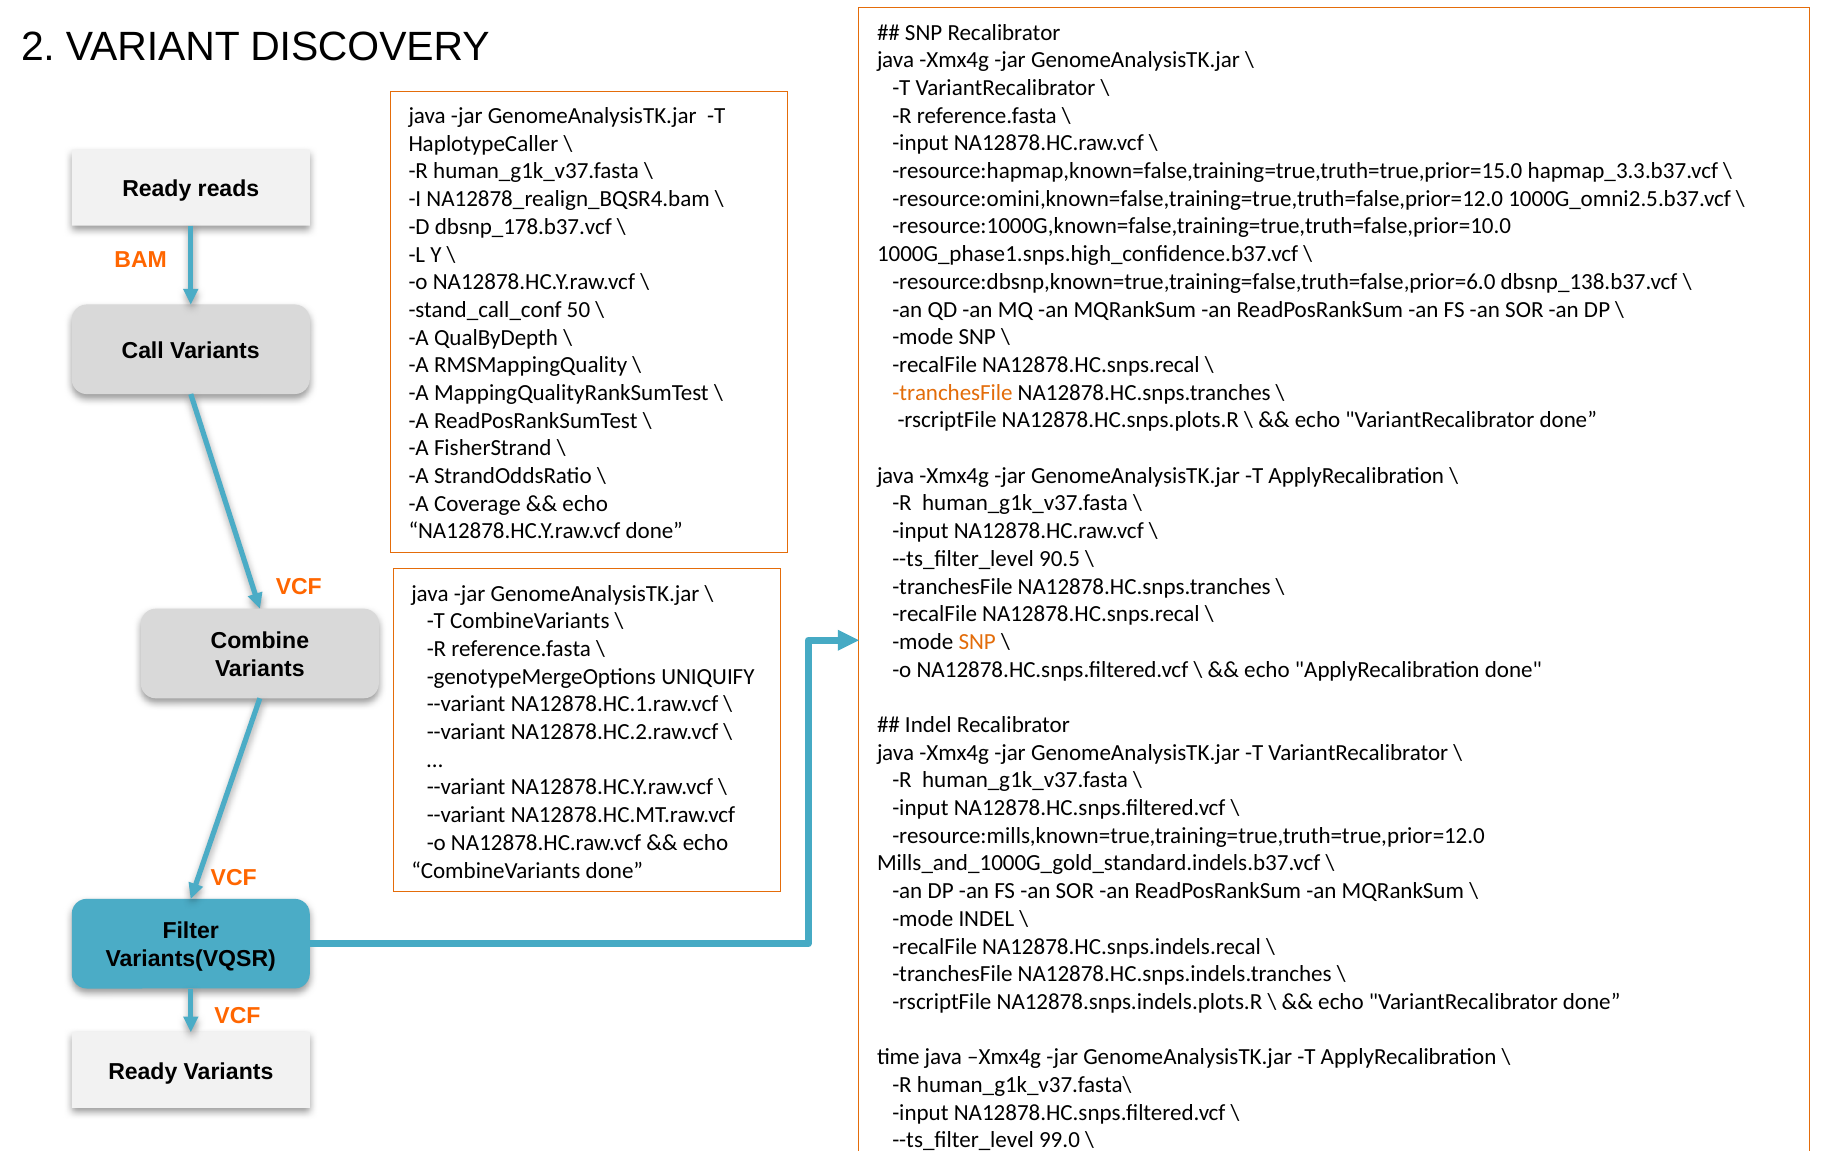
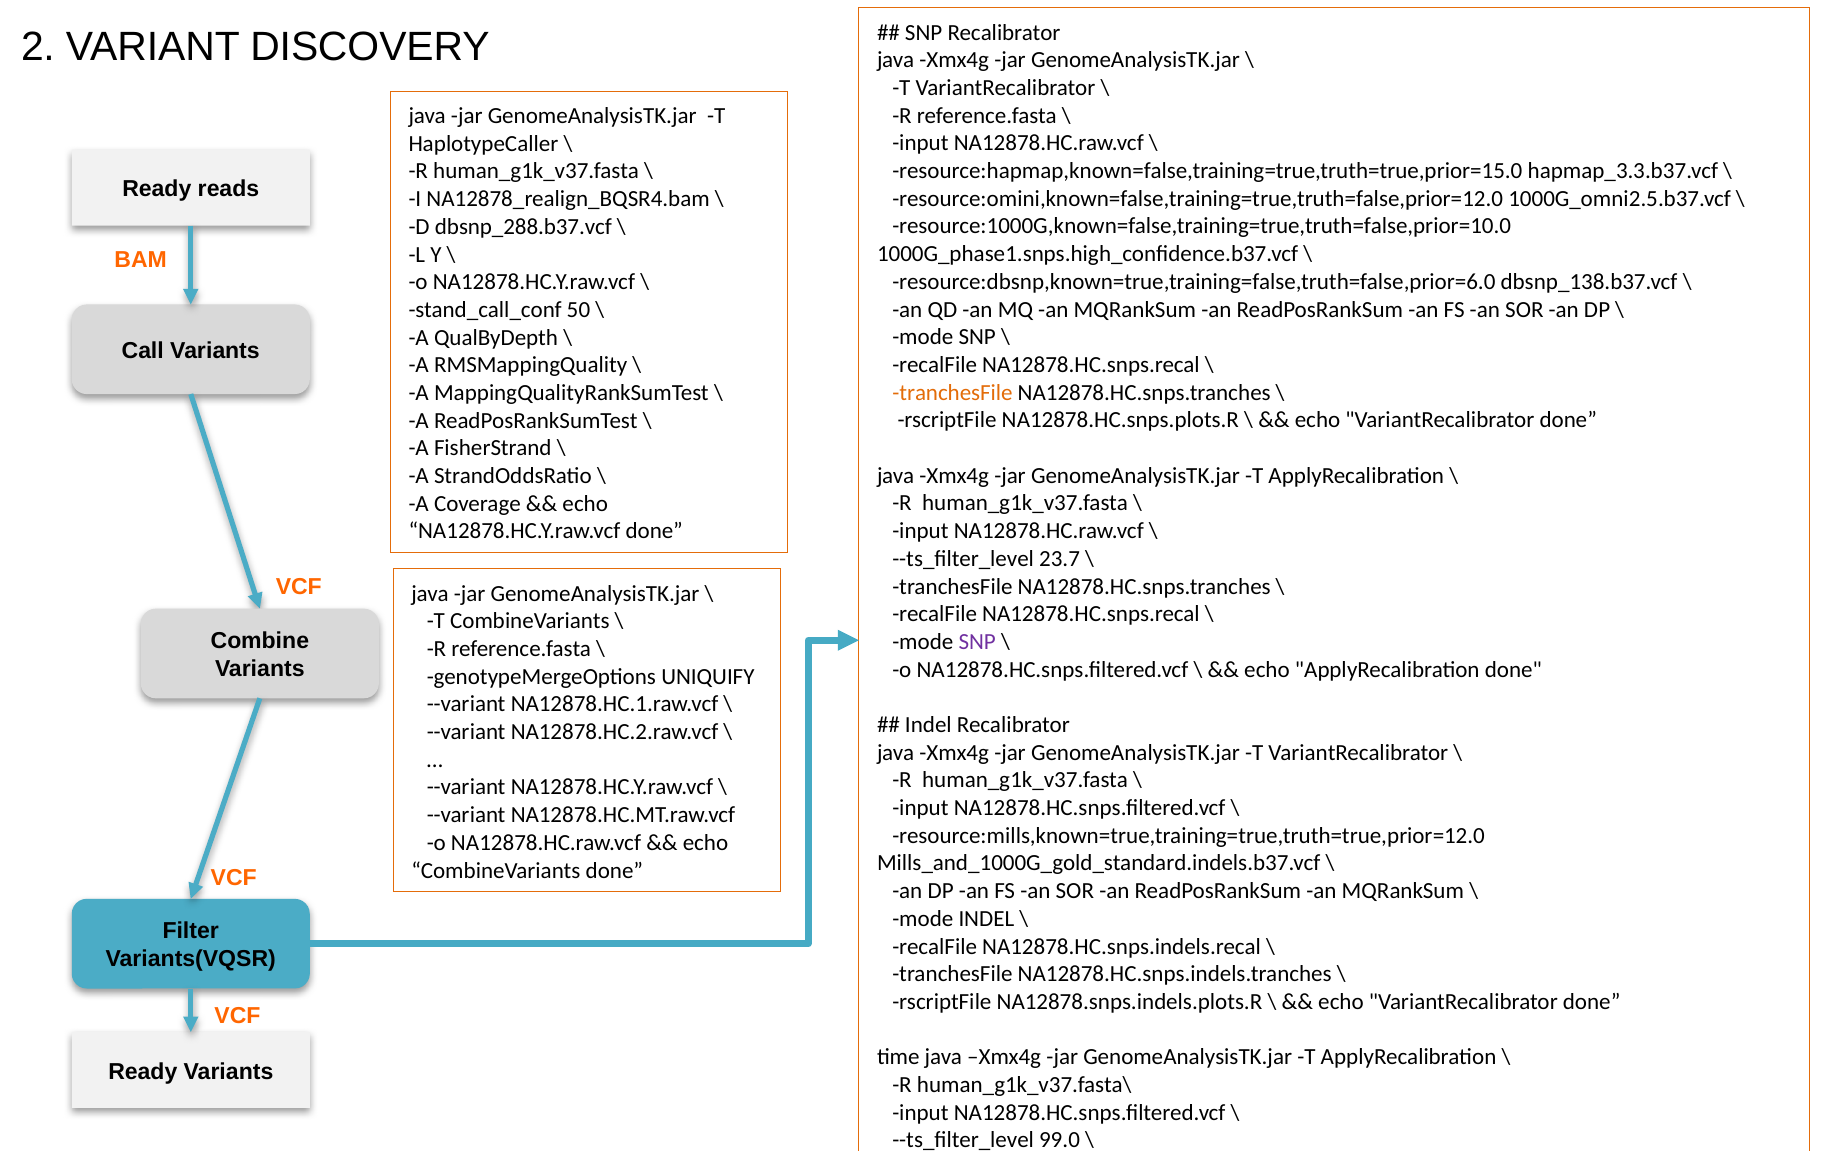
dbsnp_178.b37.vcf: dbsnp_178.b37.vcf -> dbsnp_288.b37.vcf
90.5: 90.5 -> 23.7
SNP at (977, 642) colour: orange -> purple
